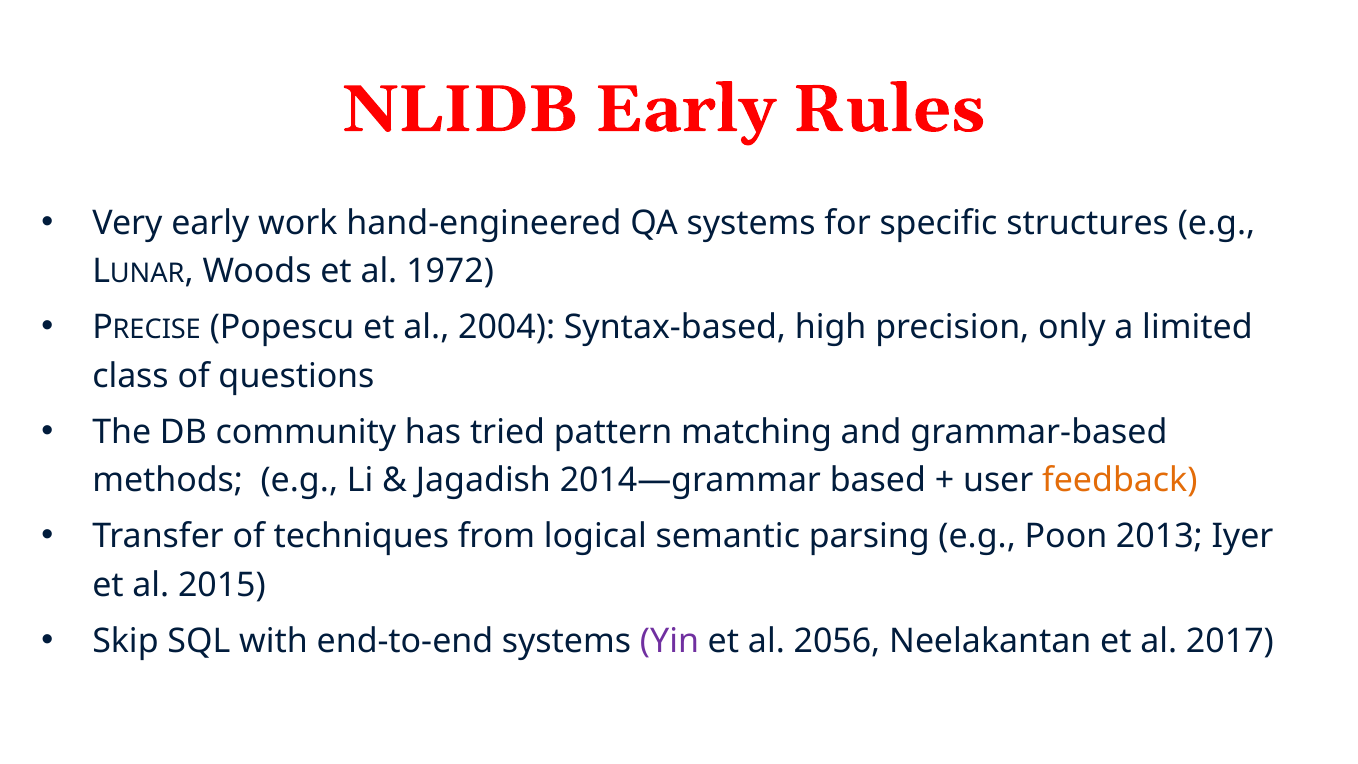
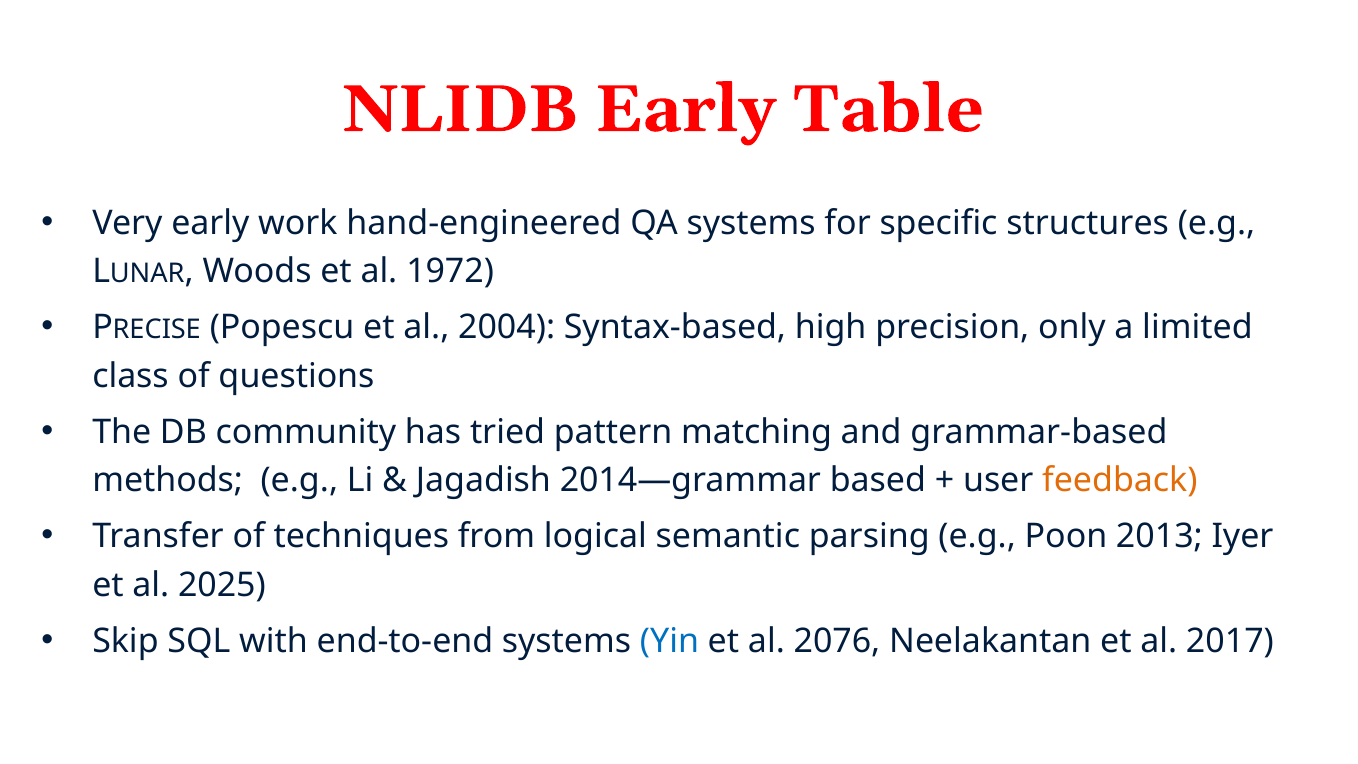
Rules: Rules -> Table
2015: 2015 -> 2025
Yin colour: purple -> blue
2056: 2056 -> 2076
